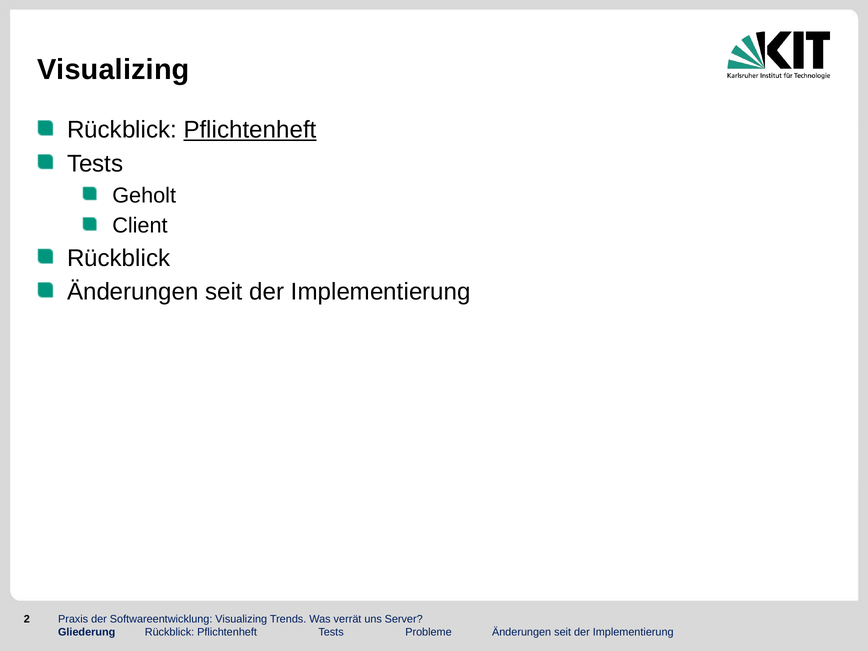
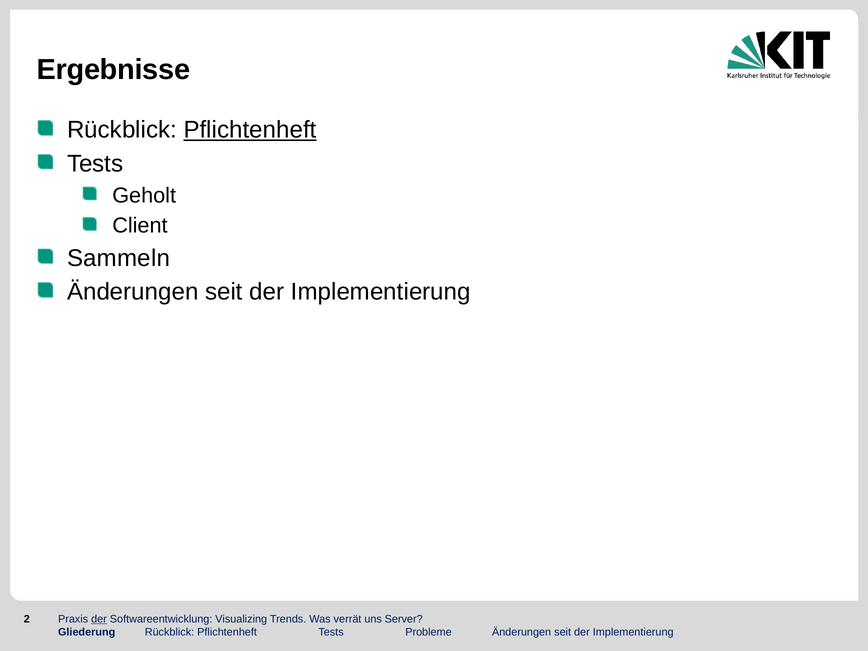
Visualizing at (113, 70): Visualizing -> Ergebnisse
Rückblick at (119, 258): Rückblick -> Sammeln
der at (99, 619) underline: none -> present
